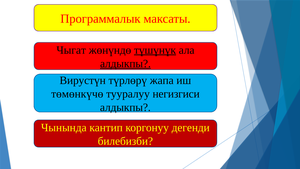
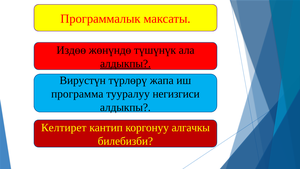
Чыгат: Чыгат -> Издөө
түшүнүк underline: present -> none
төмөнкүчө: төмөнкүчө -> программа
Чынында: Чынында -> Келтирет
дегенди: дегенди -> алгачкы
